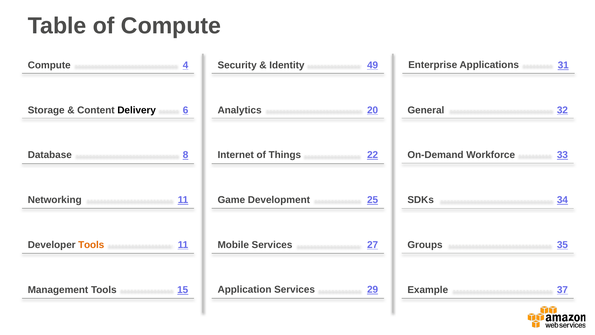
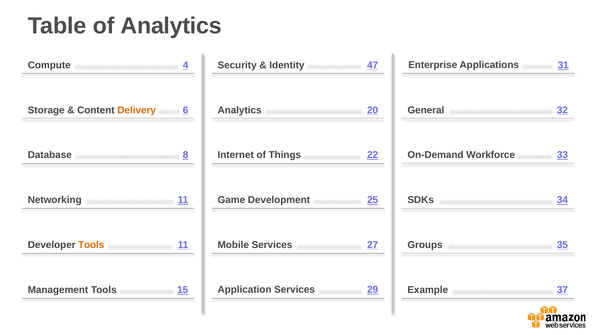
of Compute: Compute -> Analytics
49: 49 -> 47
Delivery colour: black -> orange
